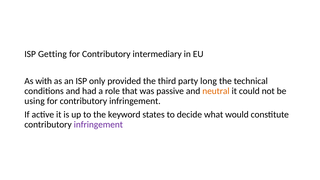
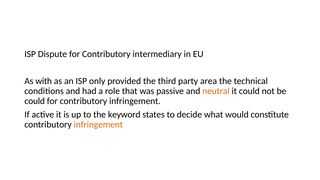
Getting: Getting -> Dispute
long: long -> area
using at (35, 101): using -> could
infringement at (98, 125) colour: purple -> orange
